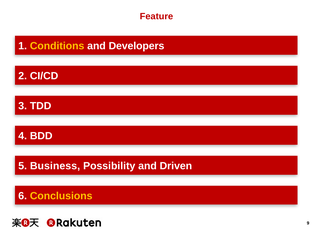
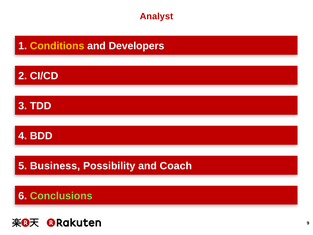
Feature: Feature -> Analyst
Driven: Driven -> Coach
Conclusions colour: yellow -> light green
